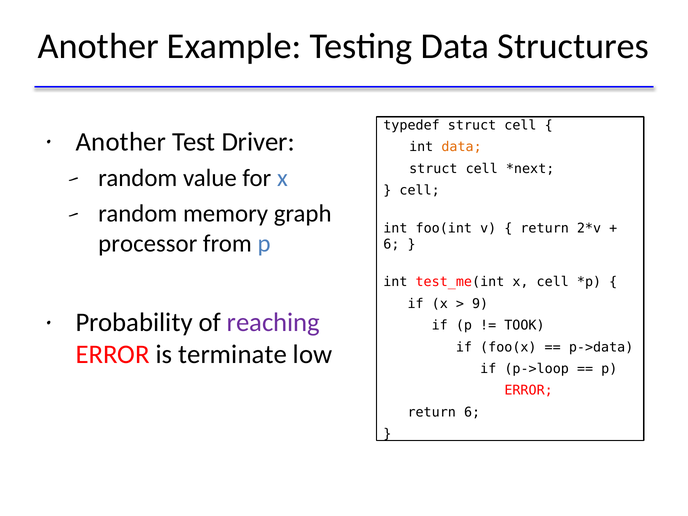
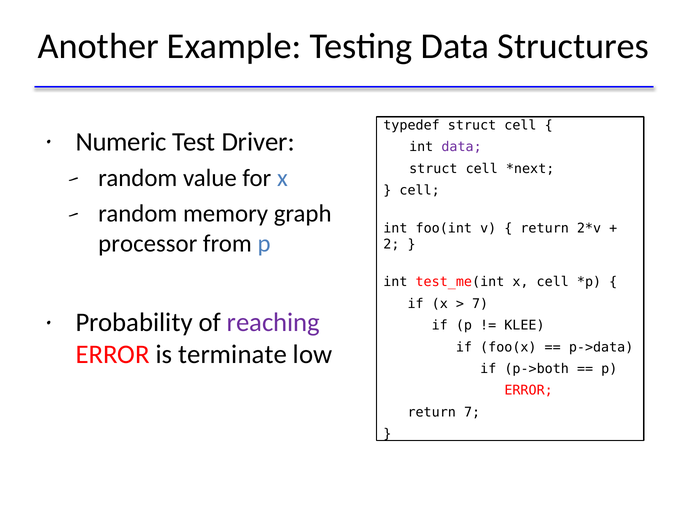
Another at (121, 142): Another -> Numeric
data at (462, 147) colour: orange -> purple
6 at (391, 244): 6 -> 2
9 at (480, 304): 9 -> 7
TOOK: TOOK -> KLEE
p->loop: p->loop -> p->both
return 6: 6 -> 7
